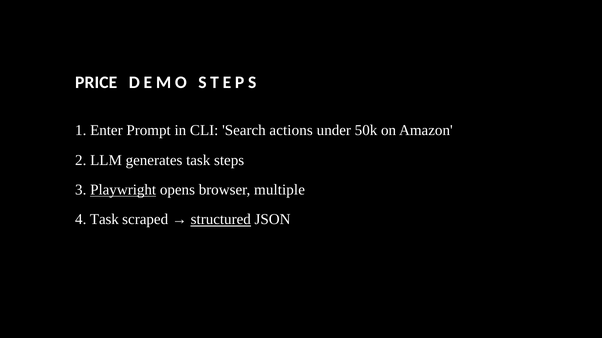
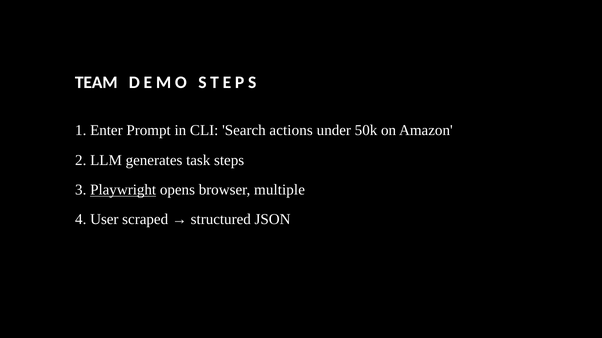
PRICE: PRICE -> TEAM
4 Task: Task -> User
structured underline: present -> none
